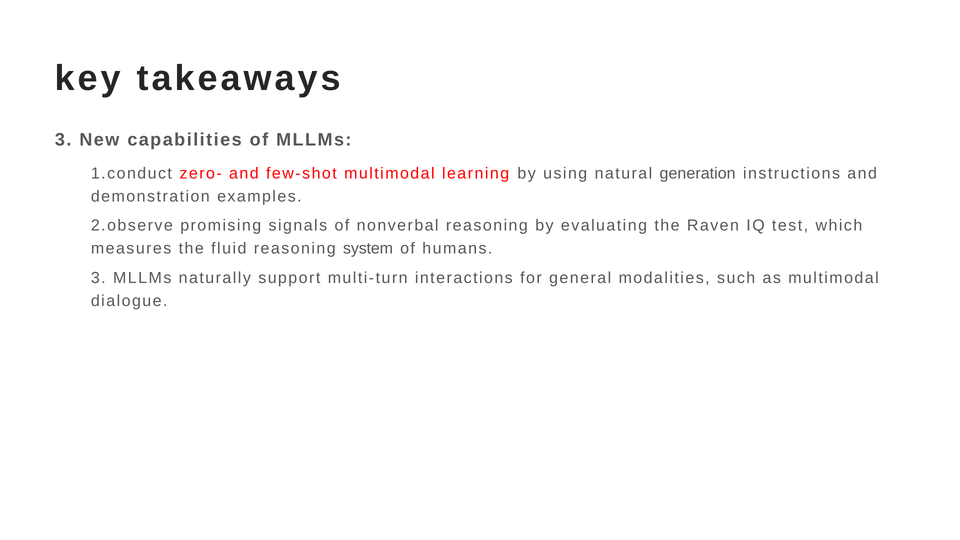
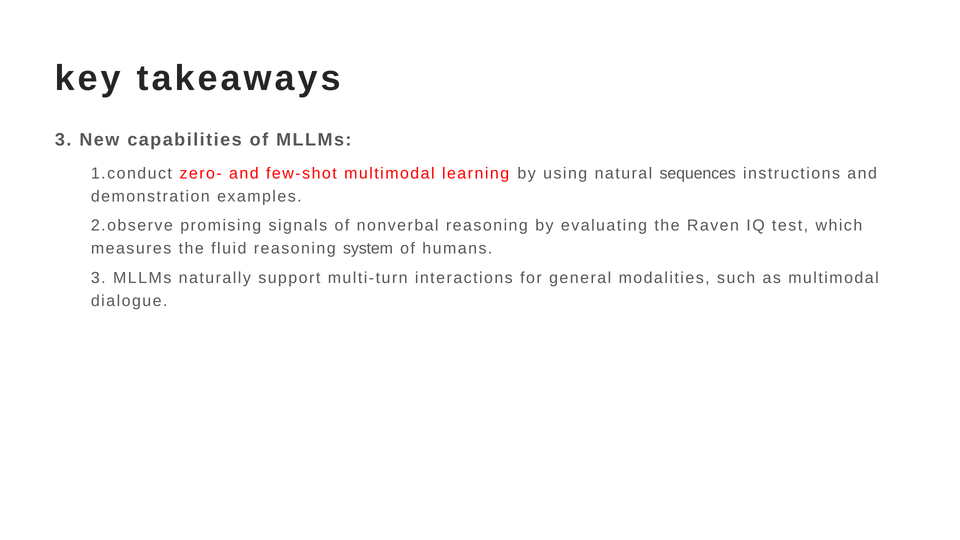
generation: generation -> sequences
